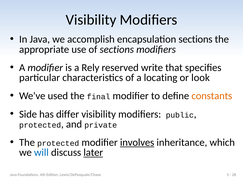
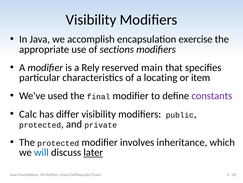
encapsulation sections: sections -> exercise
write: write -> main
look: look -> item
constants colour: orange -> purple
Side: Side -> Calc
involves underline: present -> none
